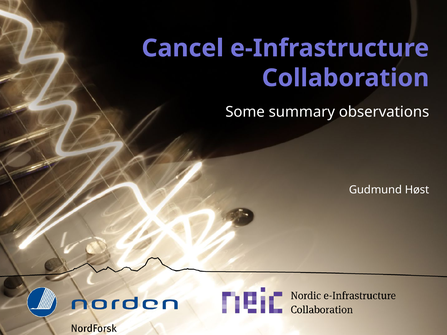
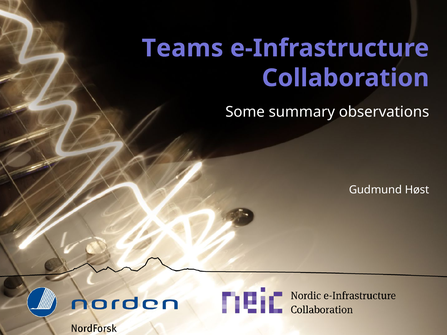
Cancel: Cancel -> Teams
